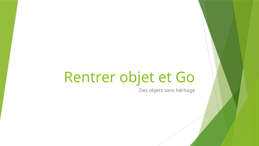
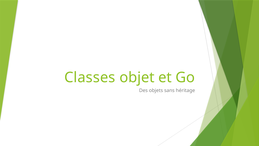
Rentrer: Rentrer -> Classes
